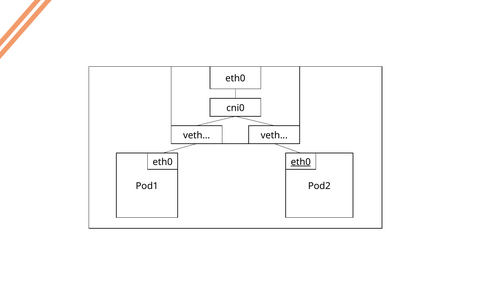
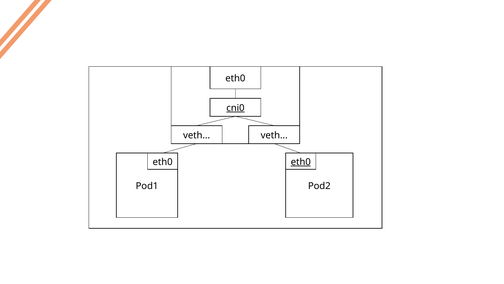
cni0 underline: none -> present
